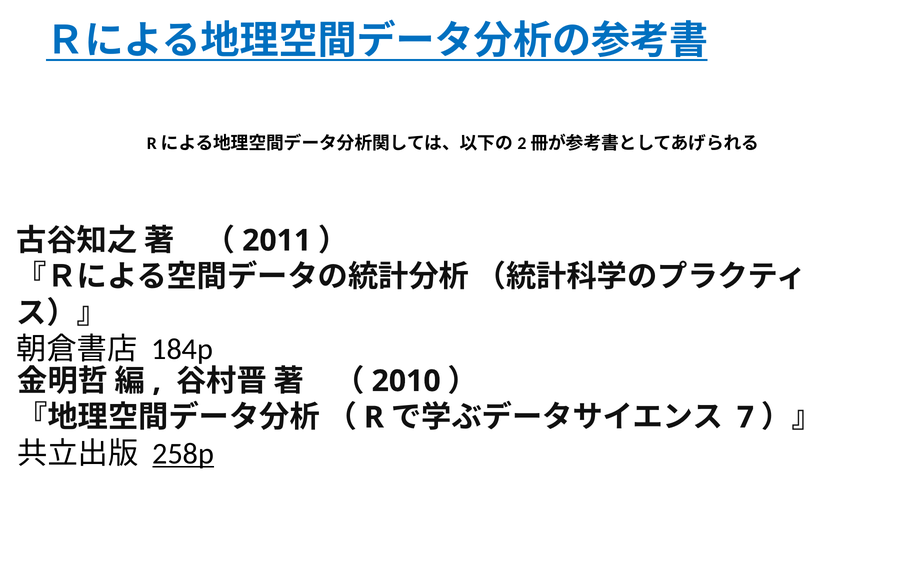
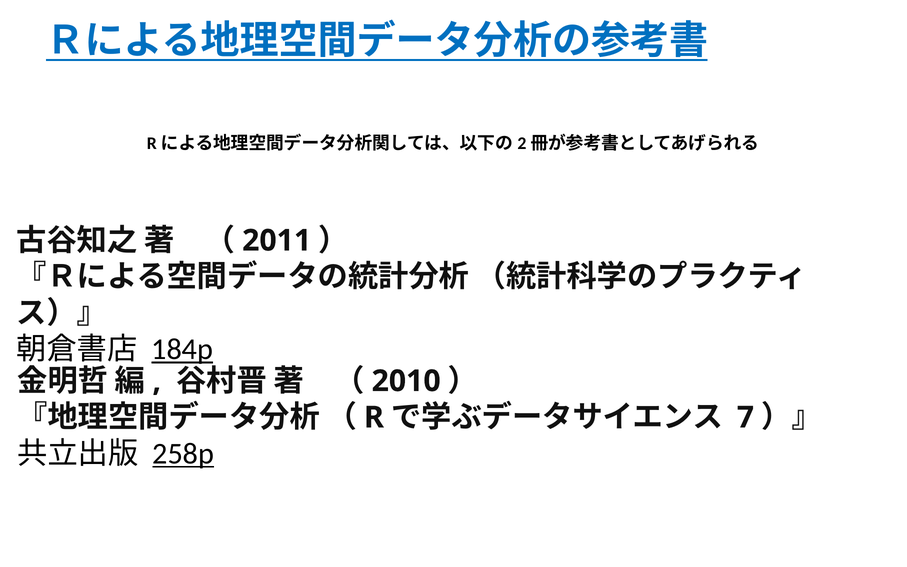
184p underline: none -> present
